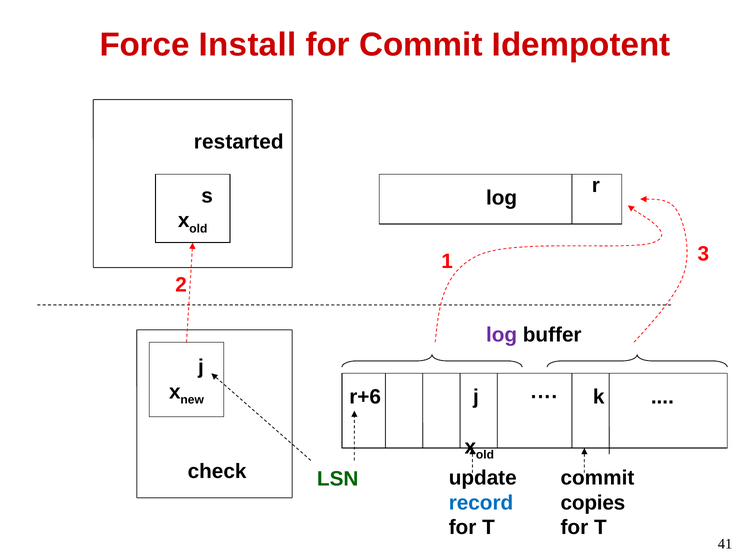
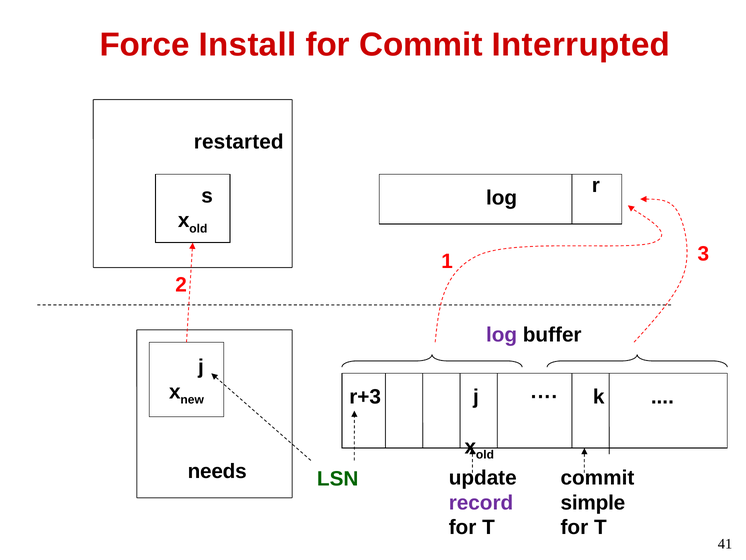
Idempotent: Idempotent -> Interrupted
r+6: r+6 -> r+3
check: check -> needs
record colour: blue -> purple
copies: copies -> simple
